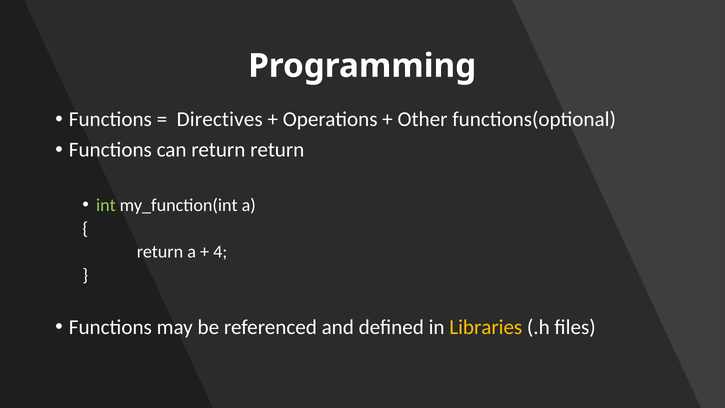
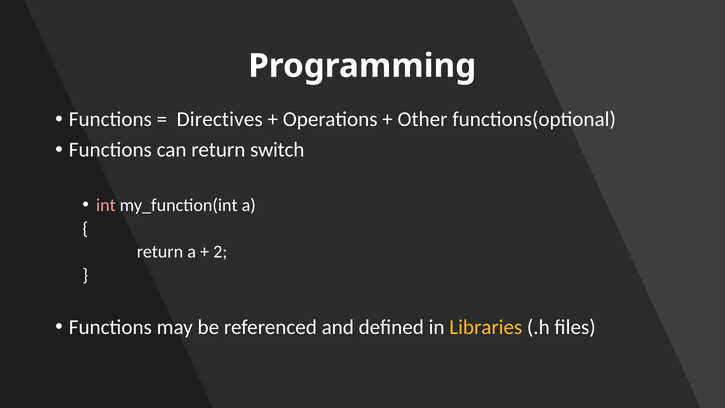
return return: return -> switch
int colour: light green -> pink
4: 4 -> 2
